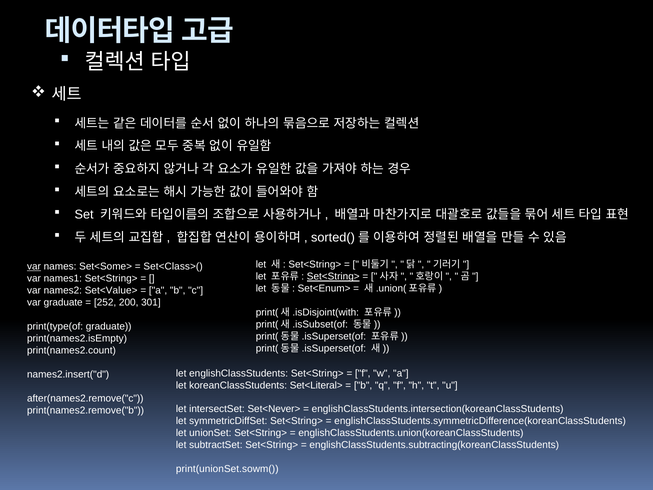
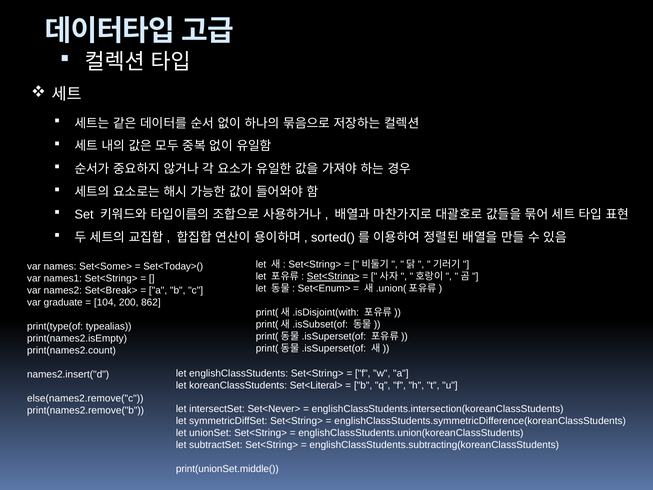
var at (34, 266) underline: present -> none
Set<Class>(: Set<Class>( -> Set<Today>(
Set<Value>: Set<Value> -> Set<Break>
252: 252 -> 104
301: 301 -> 862
print(type(of graduate: graduate -> typealias
after(names2.remove("c: after(names2.remove("c -> else(names2.remove("c
print(unionSet.sowm(: print(unionSet.sowm( -> print(unionSet.middle(
